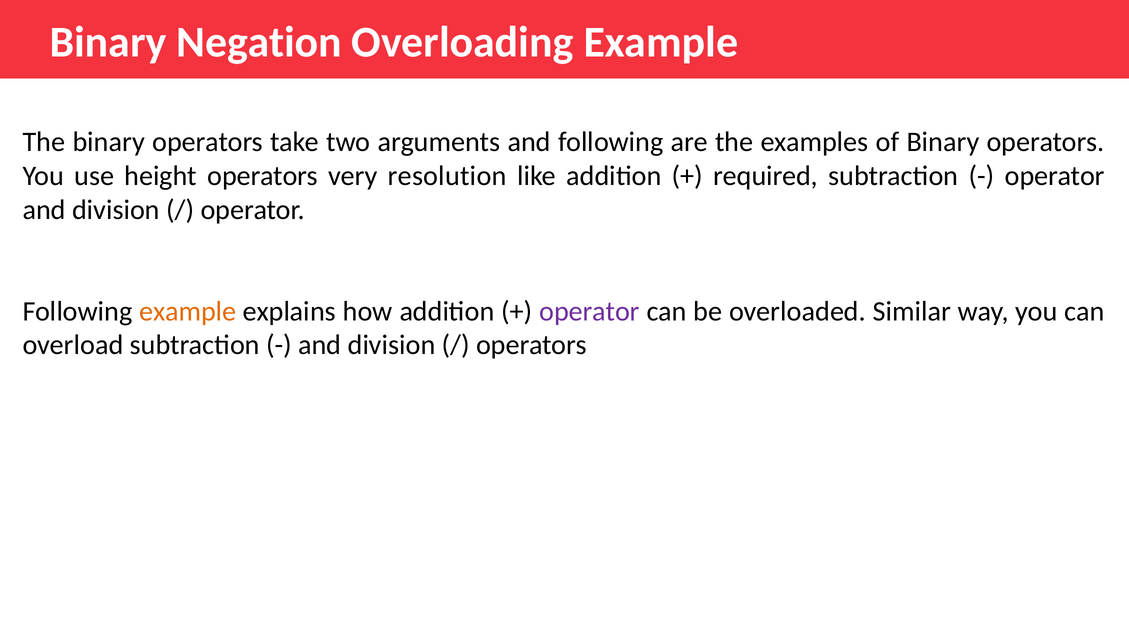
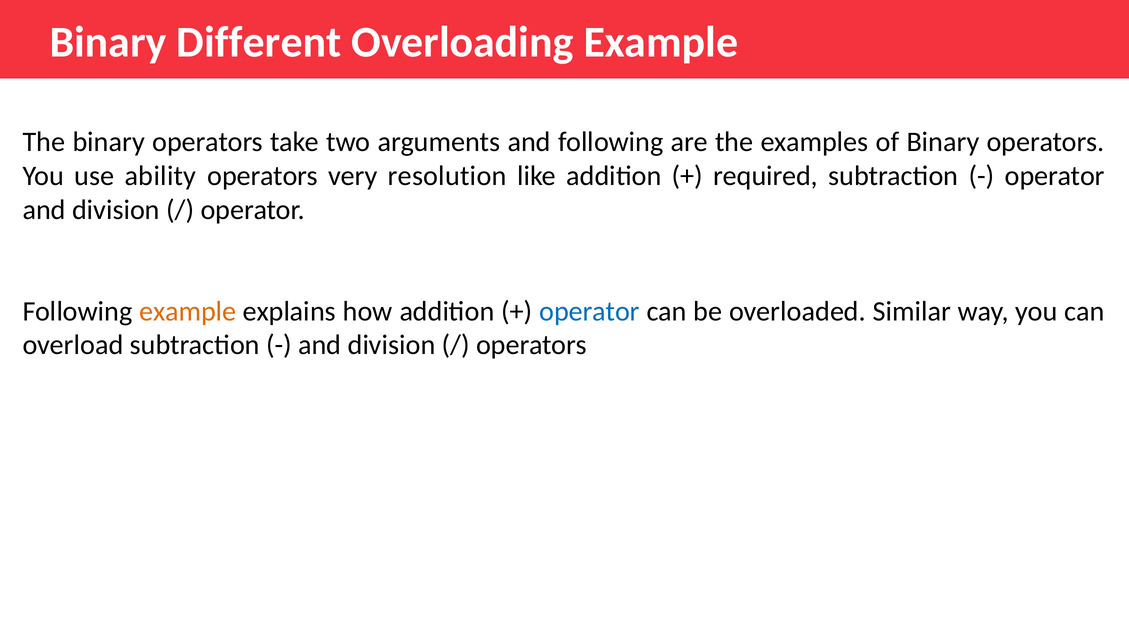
Negation: Negation -> Different
height: height -> ability
operator at (590, 311) colour: purple -> blue
